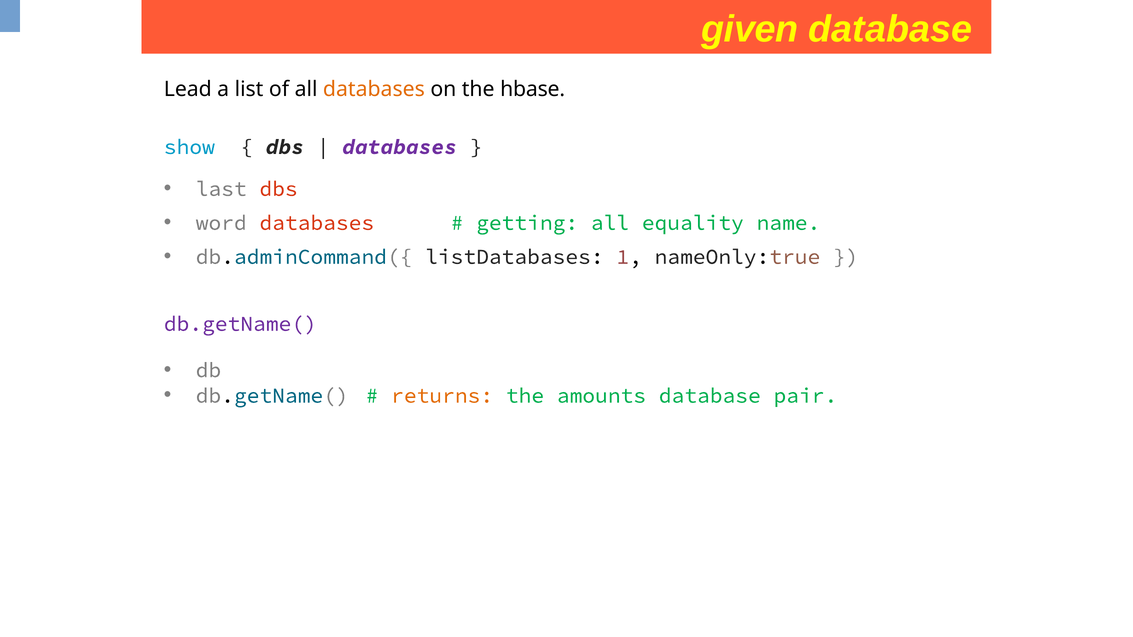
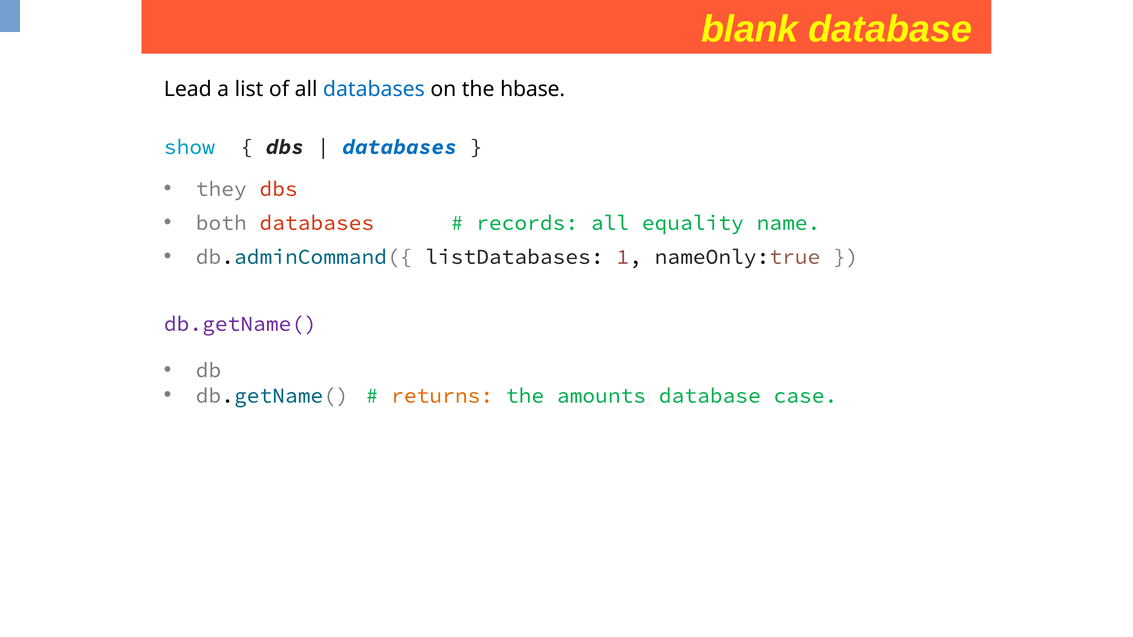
given: given -> blank
databases at (374, 89) colour: orange -> blue
databases at (400, 147) colour: purple -> blue
last: last -> they
word: word -> both
getting: getting -> records
pair: pair -> case
